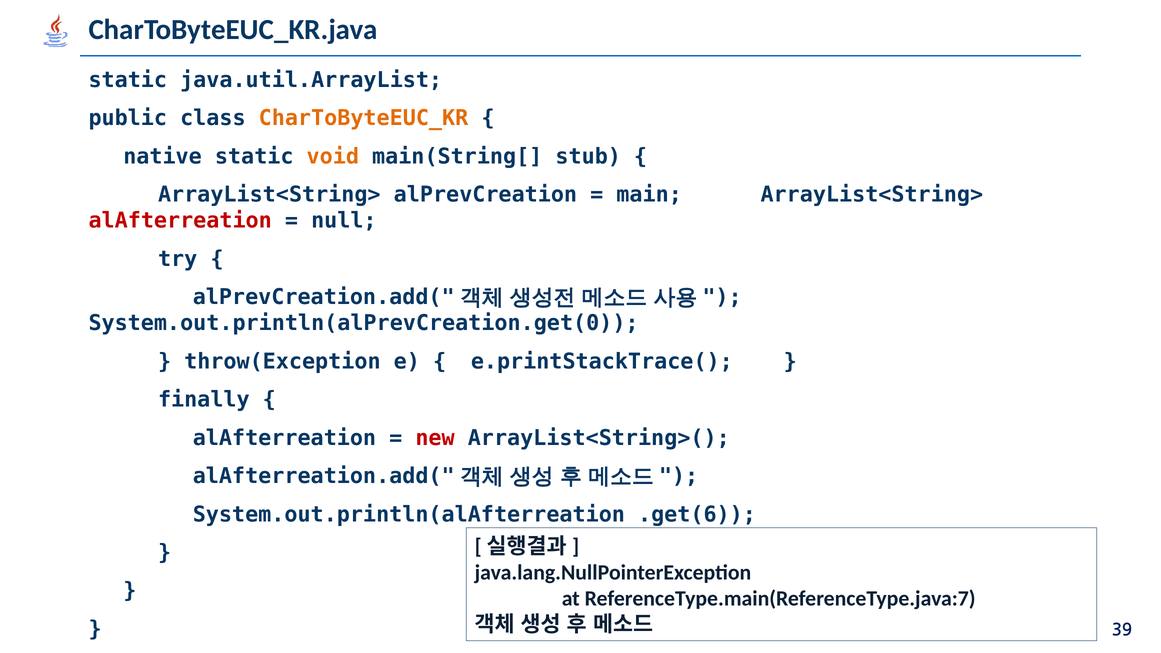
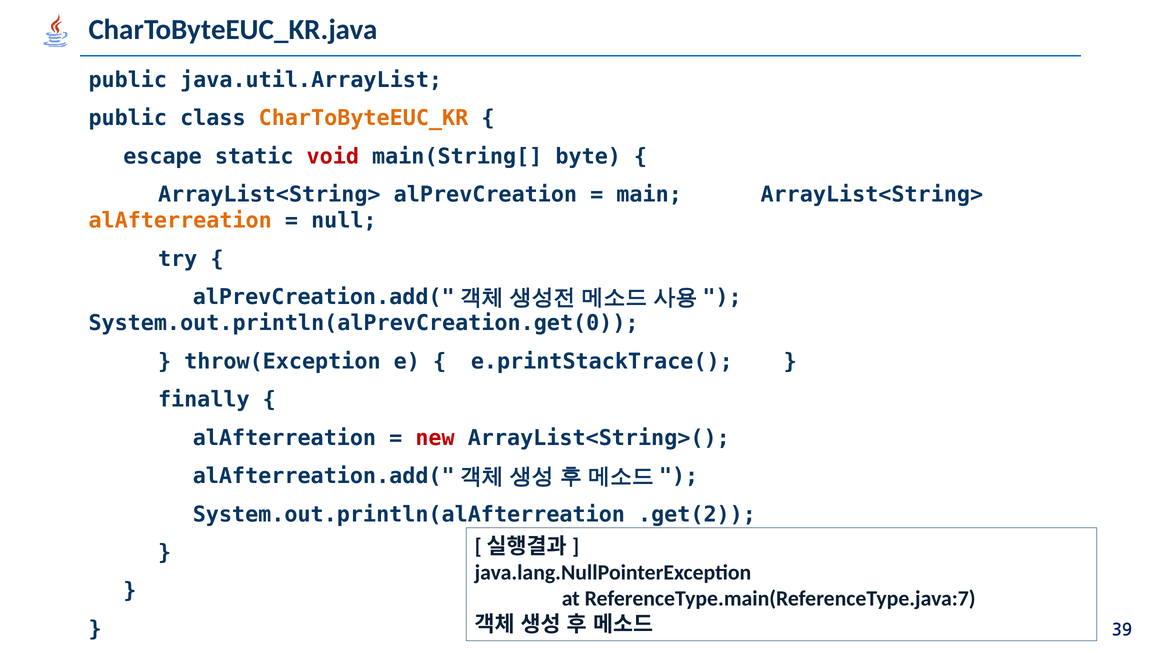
static at (128, 80): static -> public
native: native -> escape
void colour: orange -> red
stub: stub -> byte
alAfterreation at (180, 221) colour: red -> orange
.get(6: .get(6 -> .get(2
